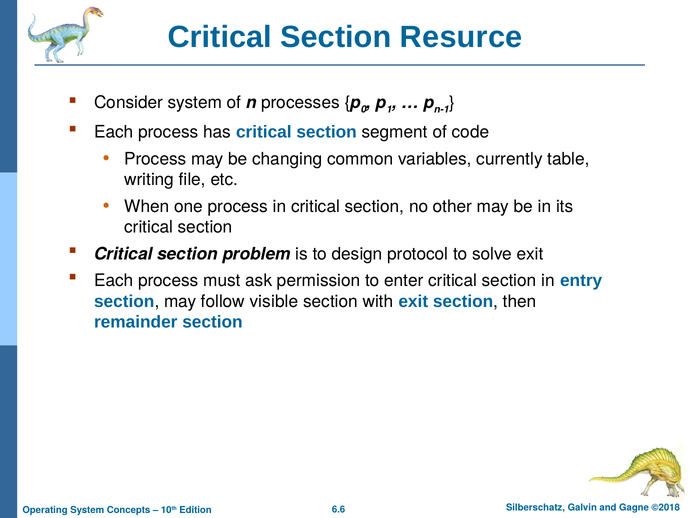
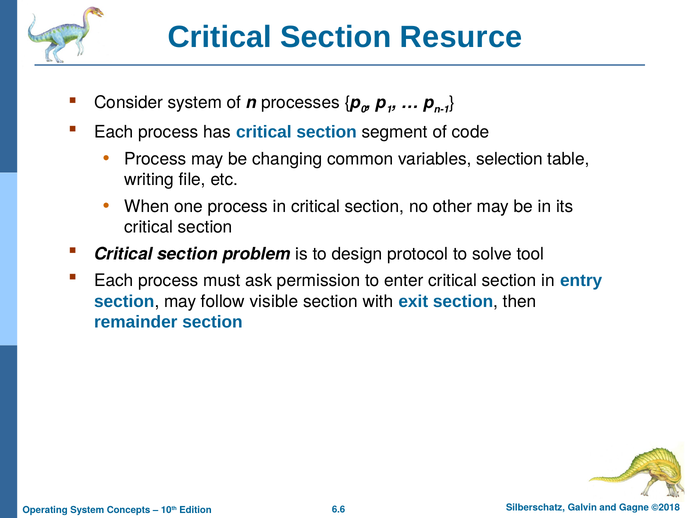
currently: currently -> selection
solve exit: exit -> tool
